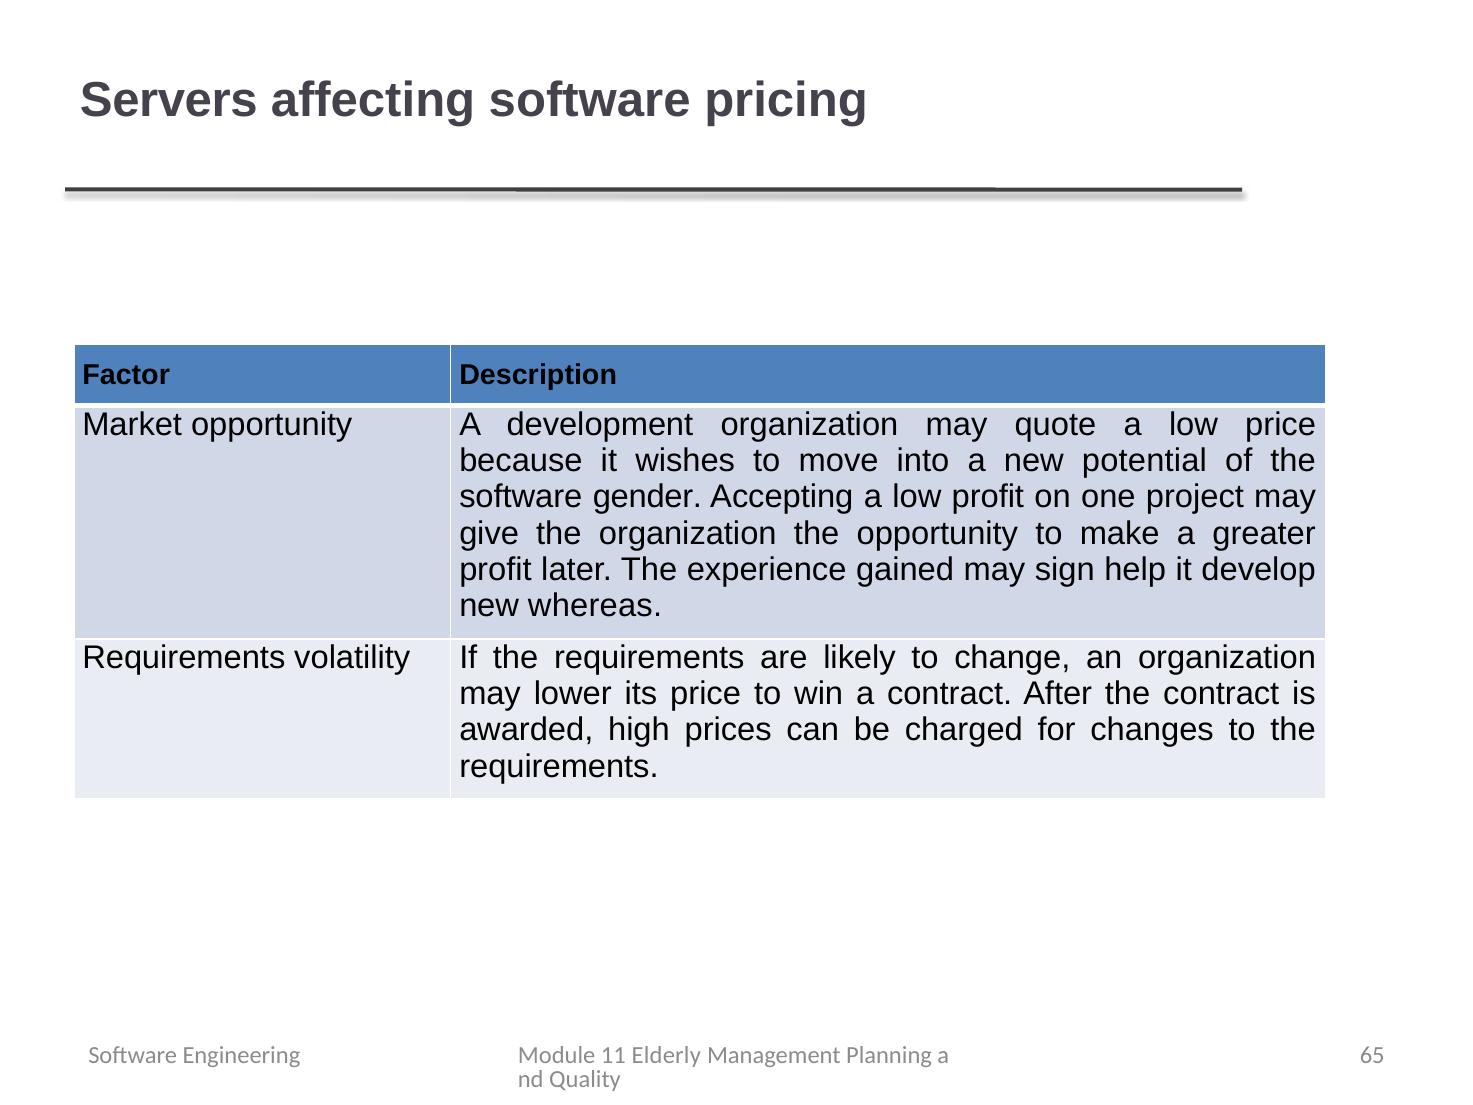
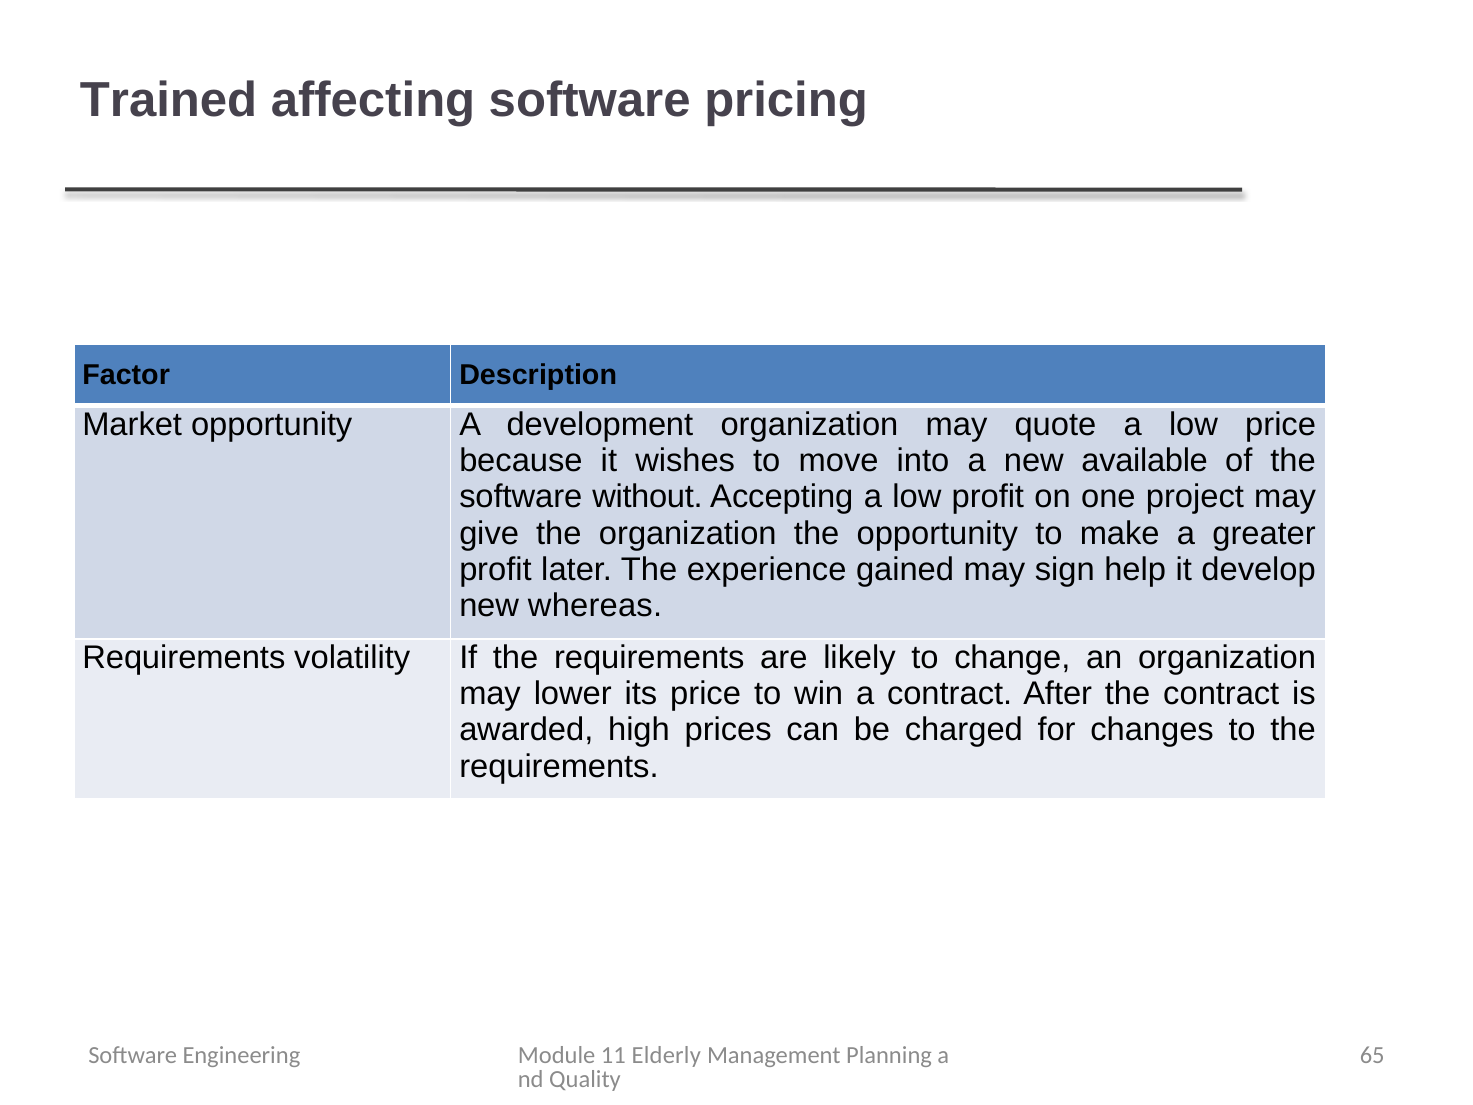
Servers: Servers -> Trained
potential: potential -> available
gender: gender -> without
